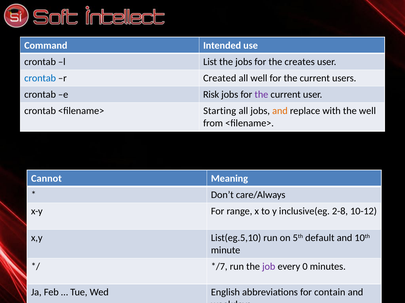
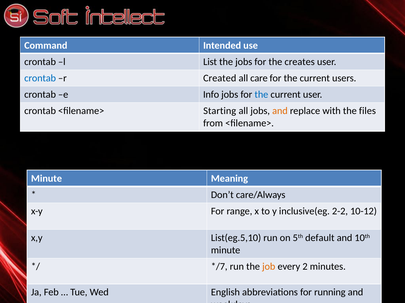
all well: well -> care
Risk: Risk -> Info
the at (261, 95) colour: purple -> blue
the well: well -> files
Cannot at (46, 179): Cannot -> Minute
2-8: 2-8 -> 2-2
job at (269, 267) colour: purple -> orange
0: 0 -> 2
contain: contain -> running
